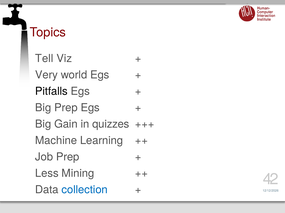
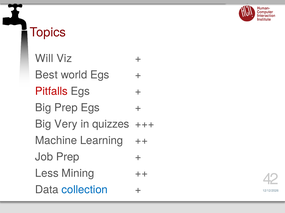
Tell: Tell -> Will
Very: Very -> Best
Pitfalls colour: black -> red
Gain: Gain -> Very
